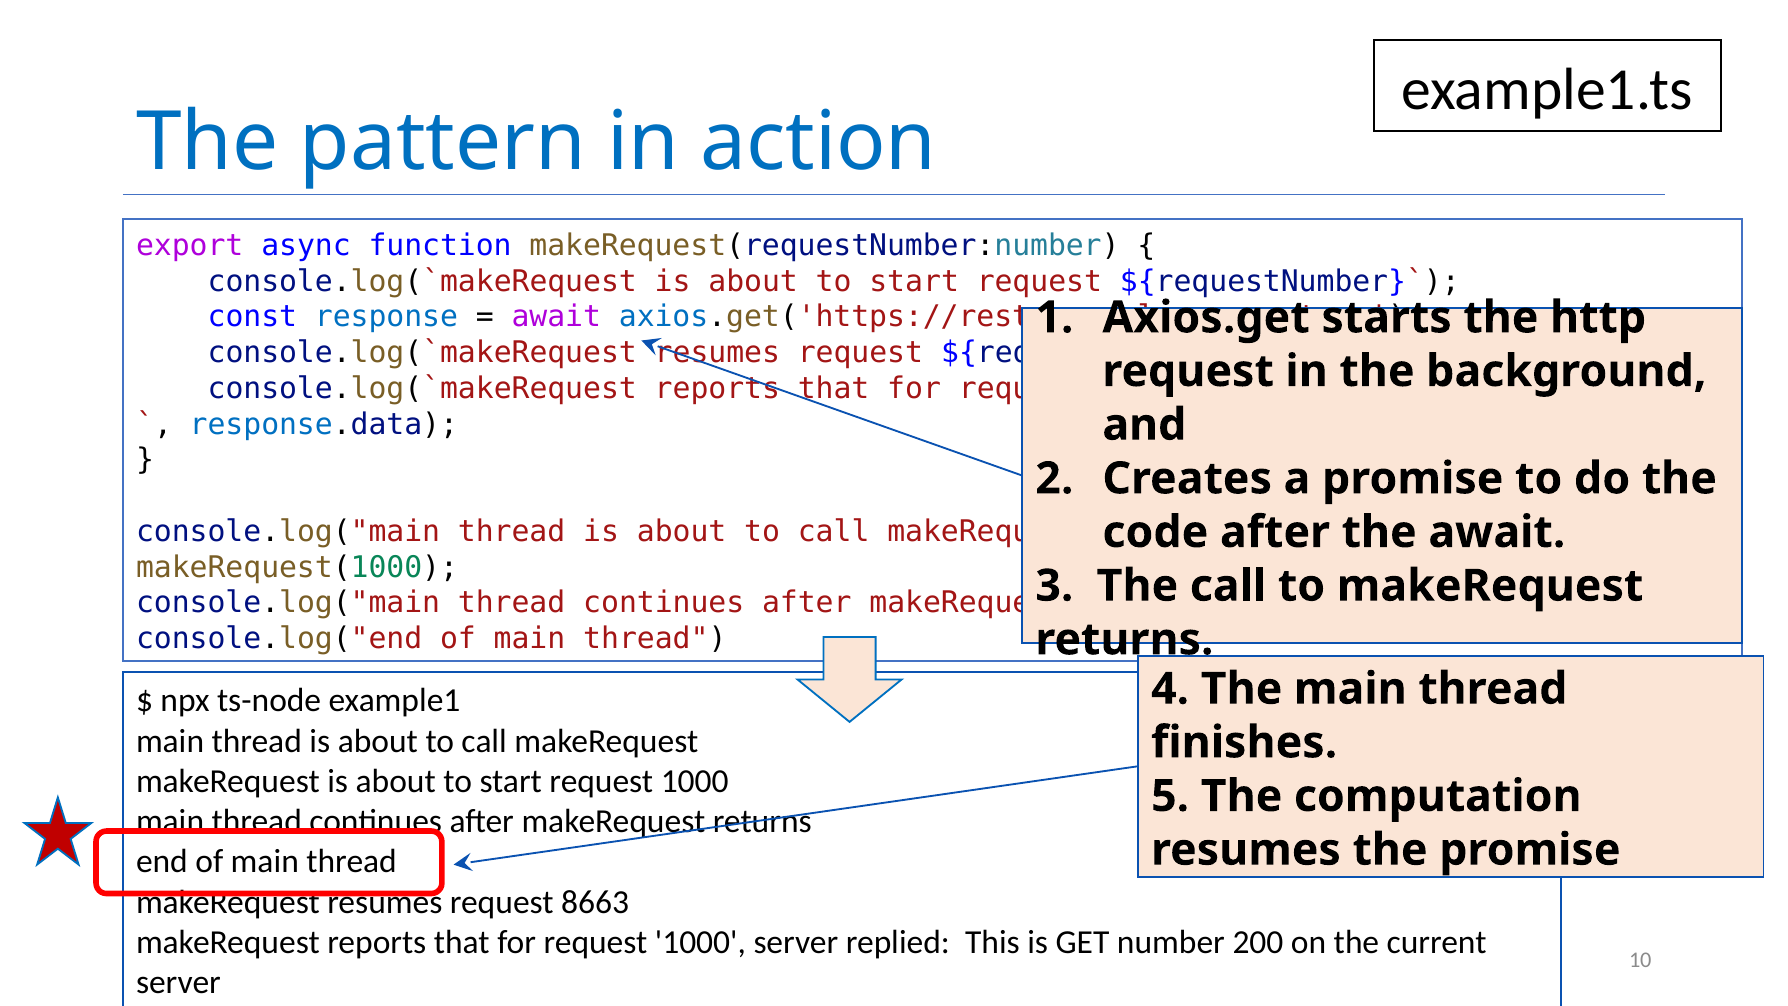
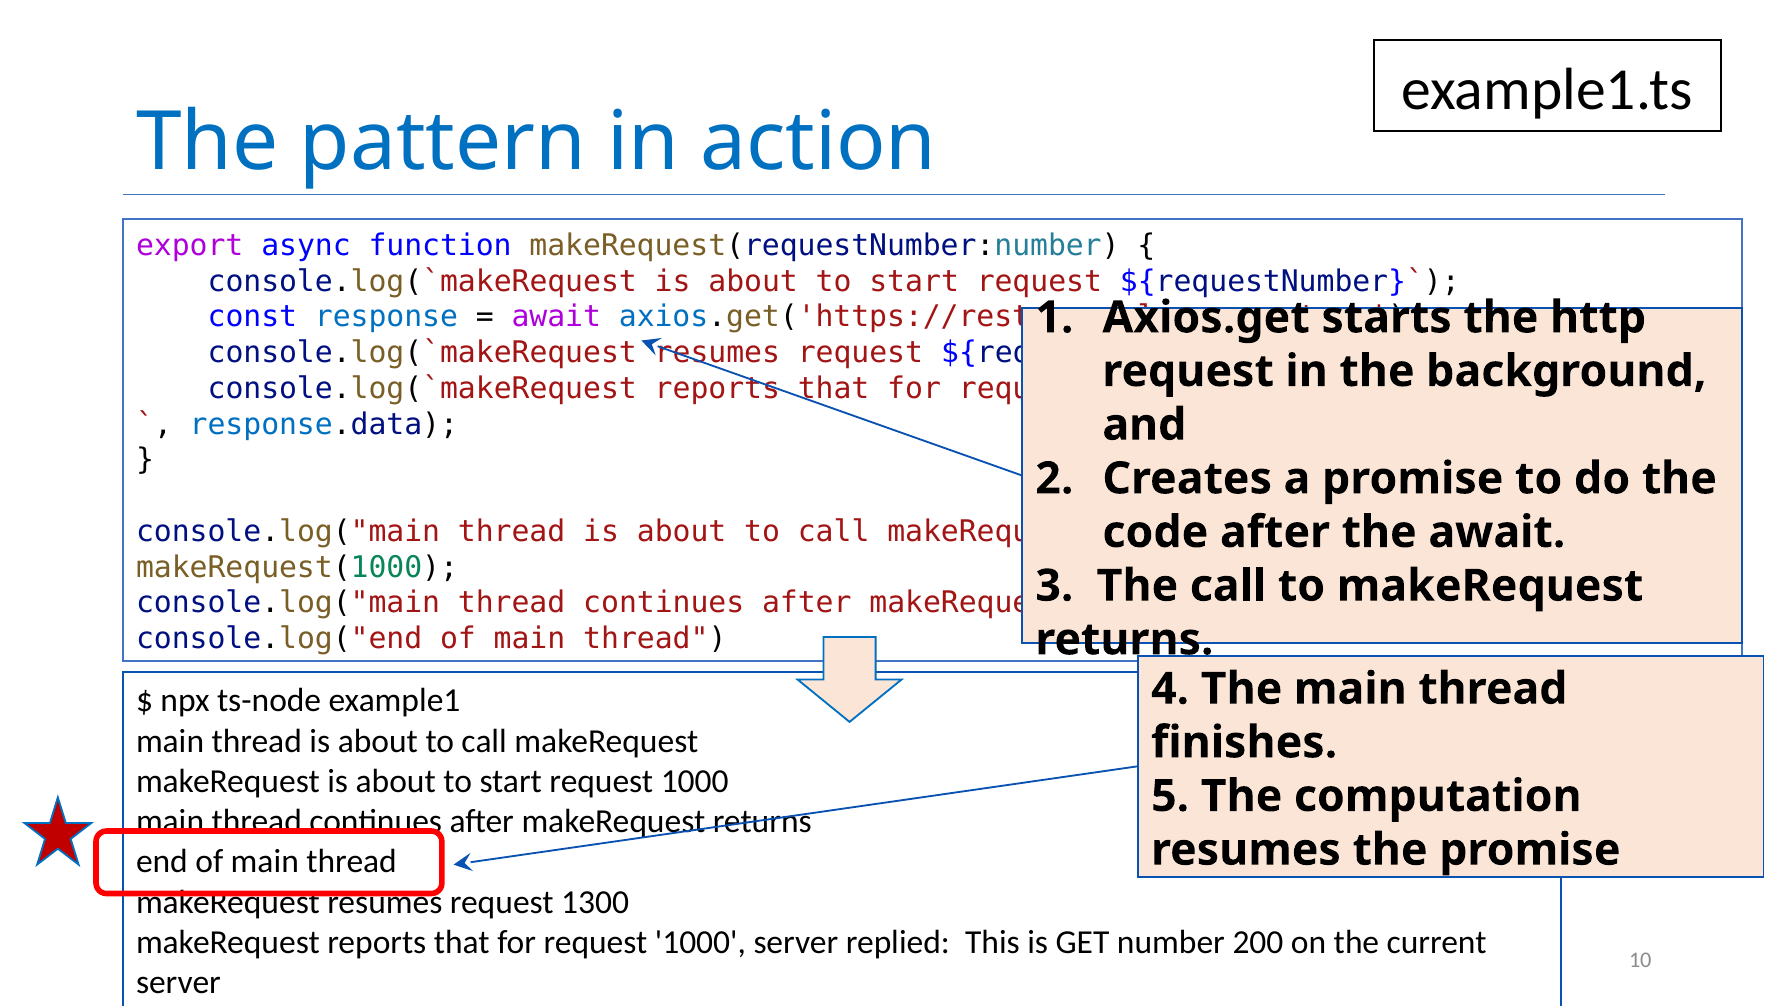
8663: 8663 -> 1300
